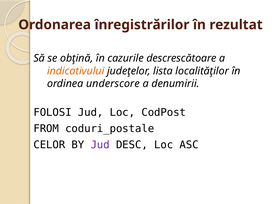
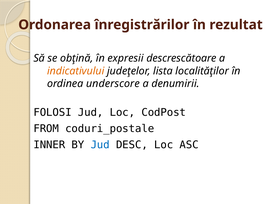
cazurile: cazurile -> expresii
CELOR: CELOR -> INNER
Jud at (100, 145) colour: purple -> blue
